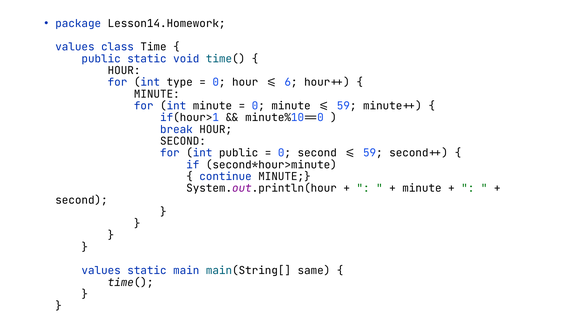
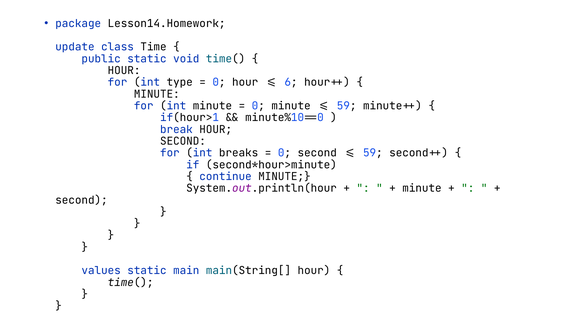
values at (75, 47): values -> update
int public: public -> breaks
main(String[ same: same -> hour
